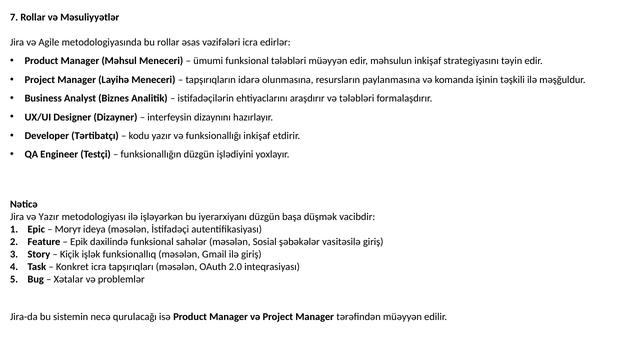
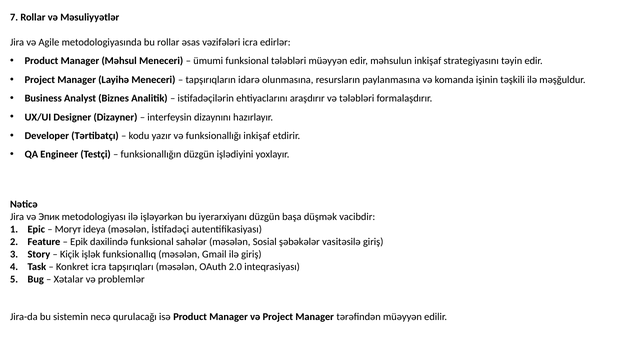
və Yazır: Yazır -> Эпик
